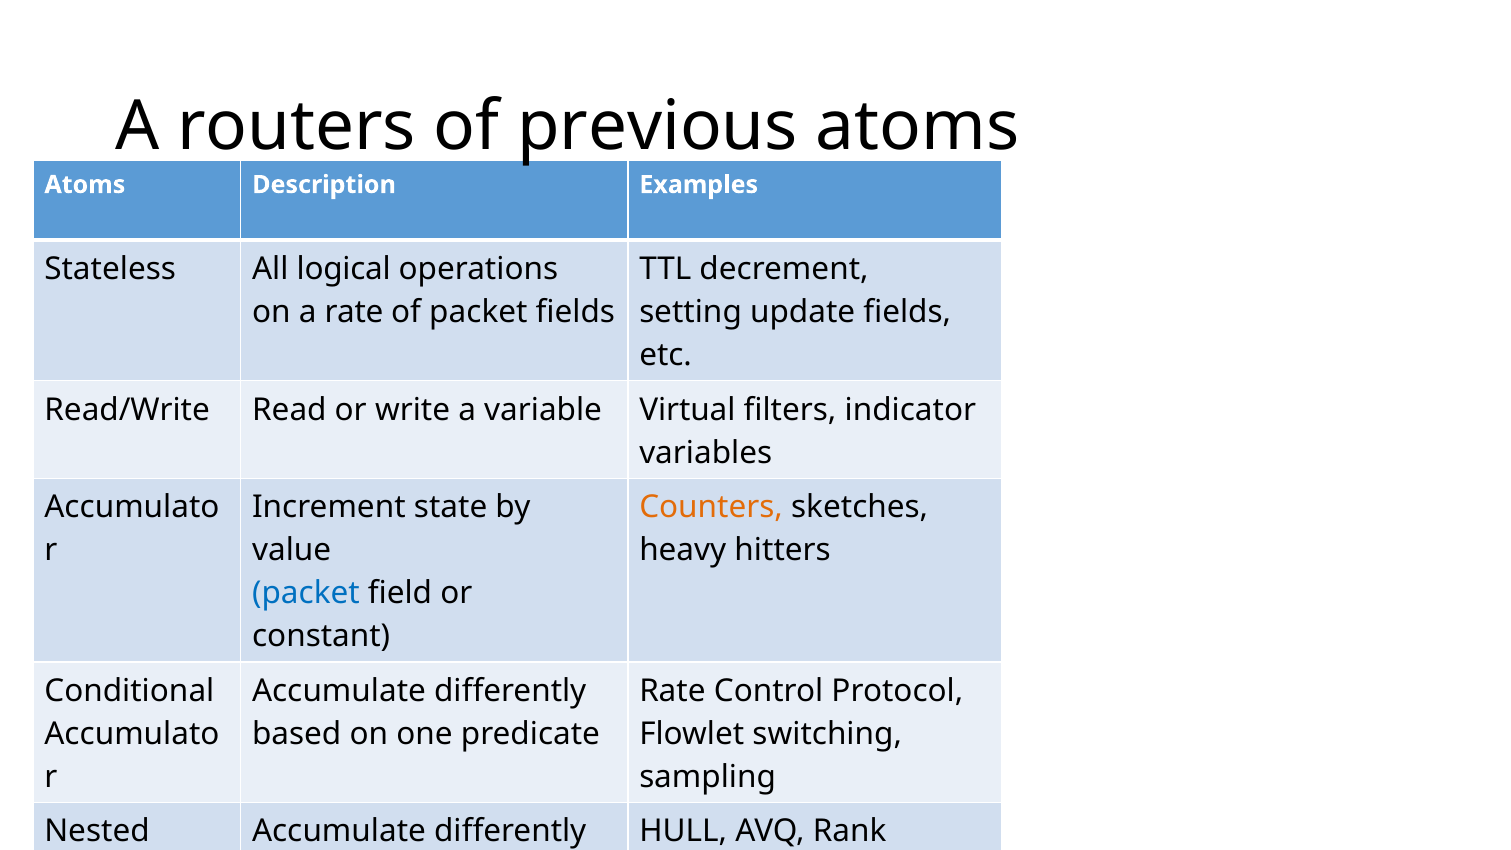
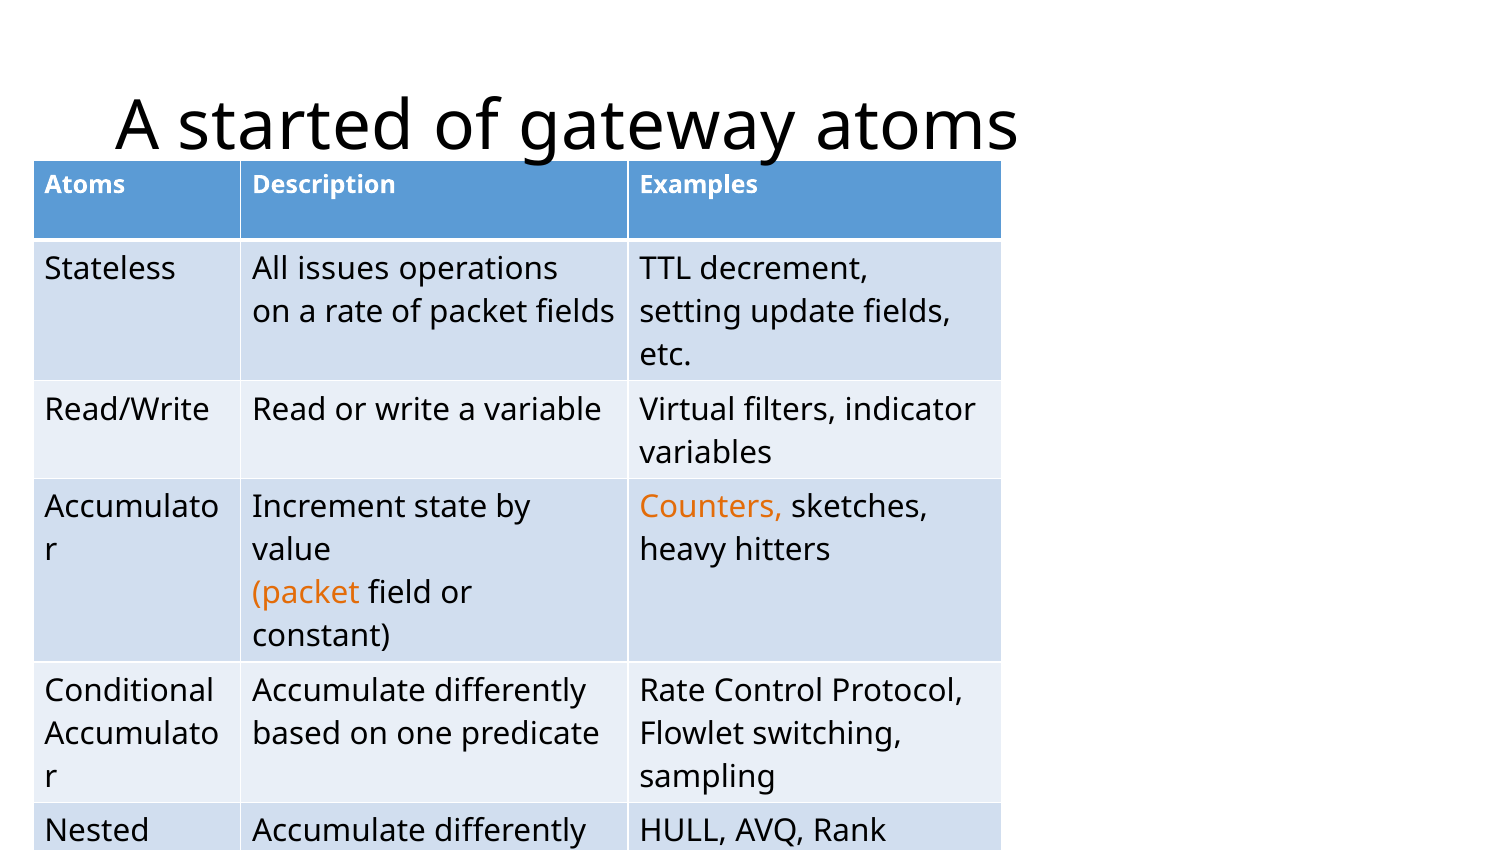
routers: routers -> started
previous: previous -> gateway
logical: logical -> issues
packet at (306, 593) colour: blue -> orange
